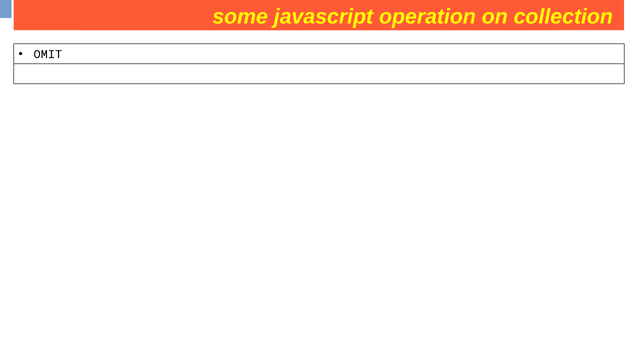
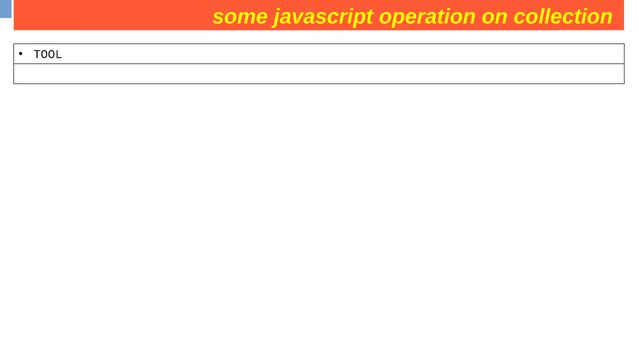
OMIT: OMIT -> TOOL
